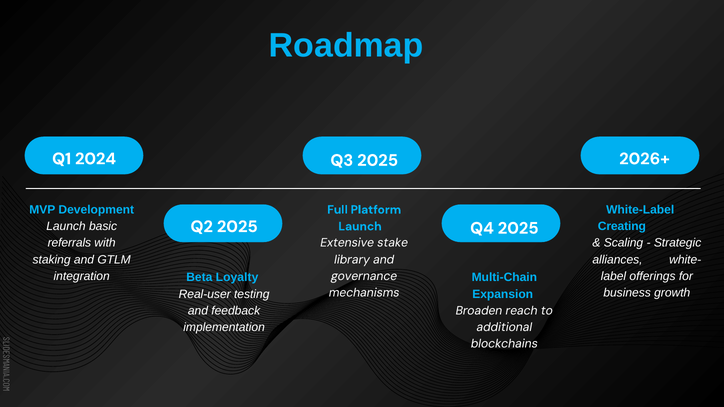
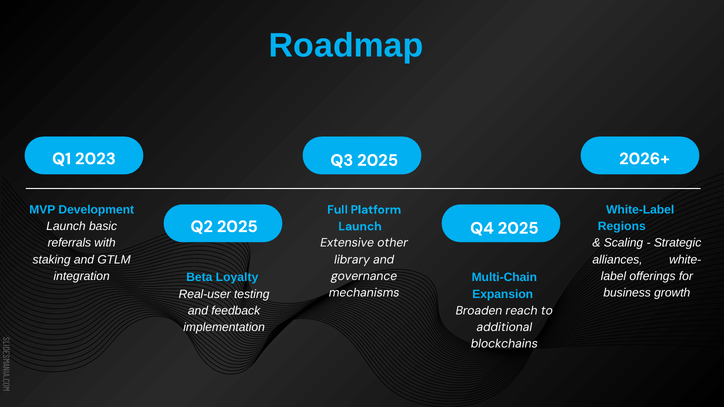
2024: 2024 -> 2023
Creating: Creating -> Regions
stake: stake -> other
